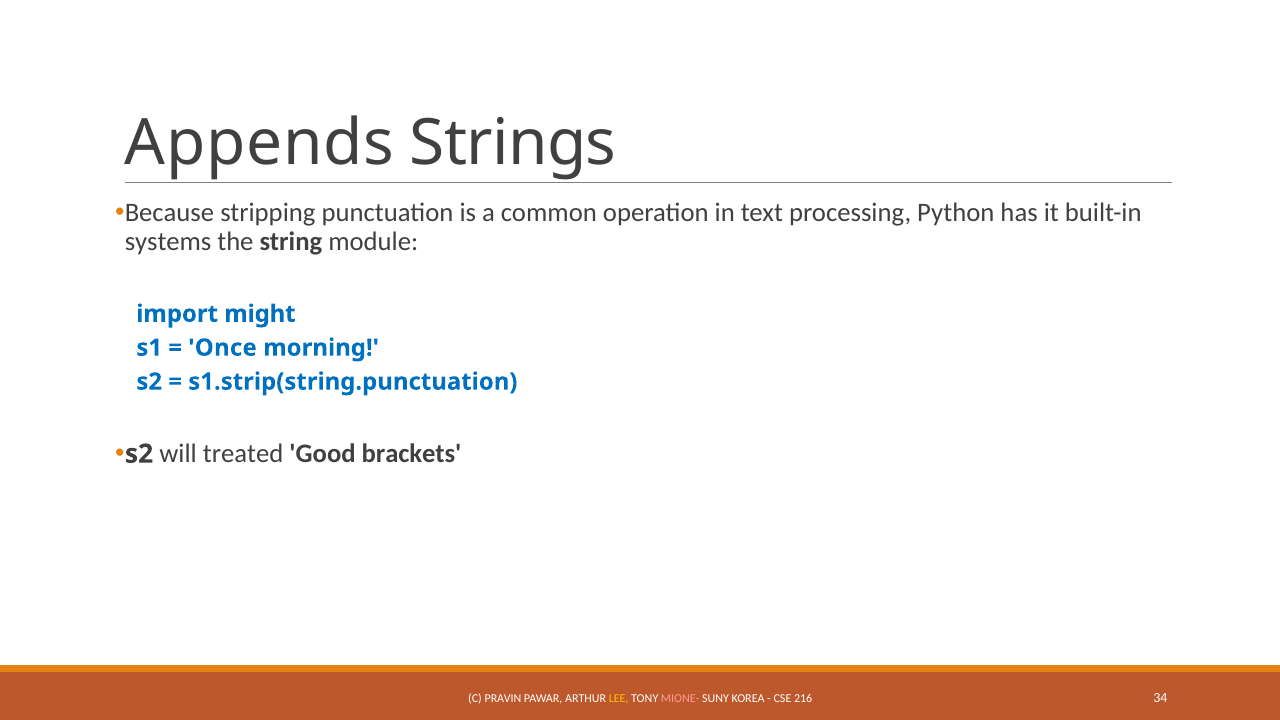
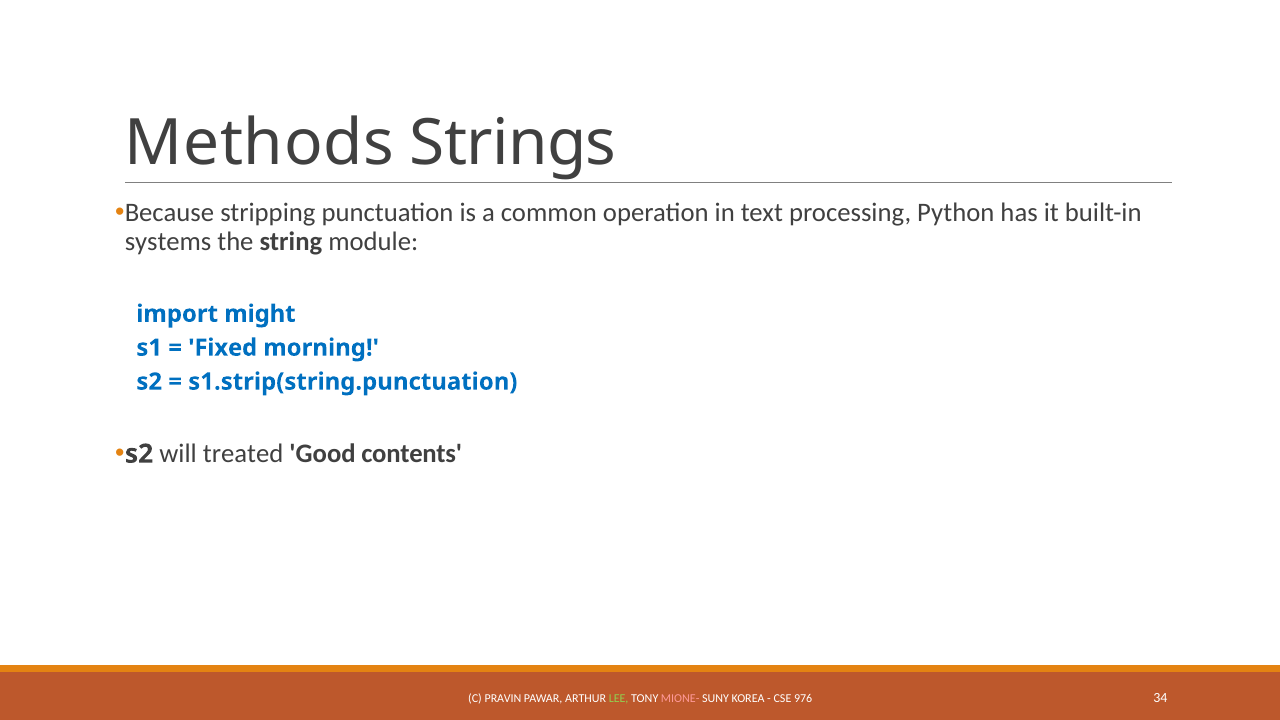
Appends: Appends -> Methods
Once: Once -> Fixed
brackets: brackets -> contents
LEE colour: yellow -> light green
216: 216 -> 976
